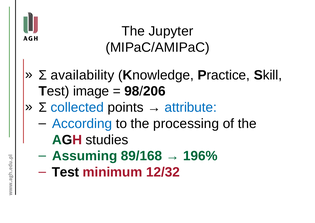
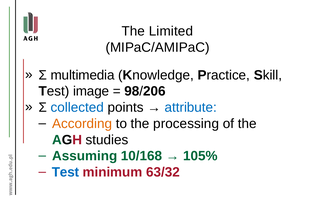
Jupyter: Jupyter -> Limited
availability: availability -> multimedia
According colour: blue -> orange
89/168: 89/168 -> 10/168
196%: 196% -> 105%
Test at (66, 172) colour: black -> blue
12/32: 12/32 -> 63/32
